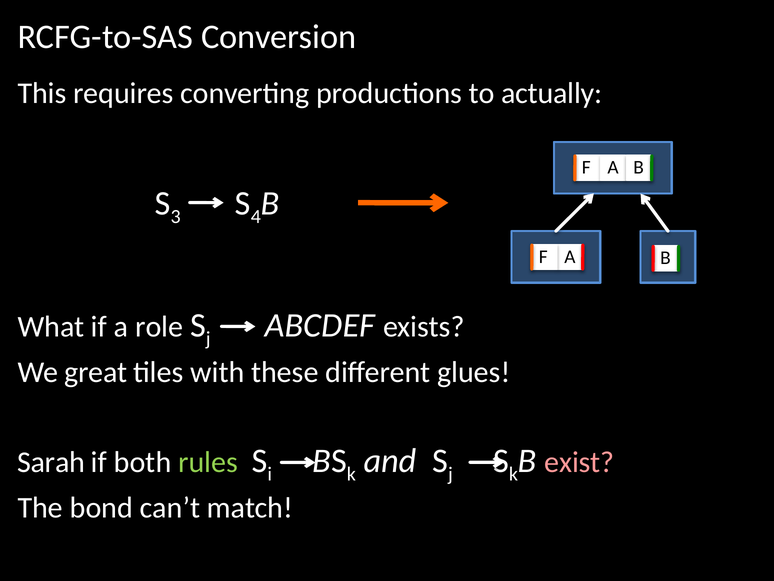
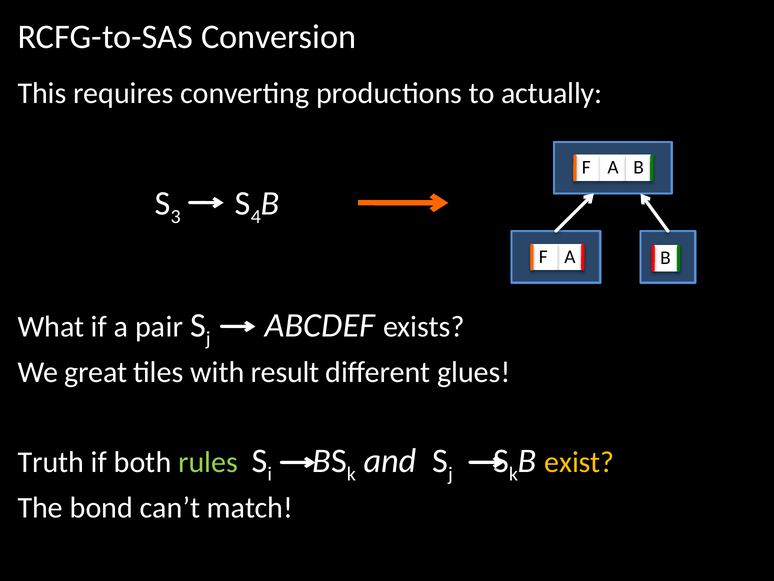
role: role -> pair
these: these -> result
Sarah: Sarah -> Truth
exist colour: pink -> yellow
